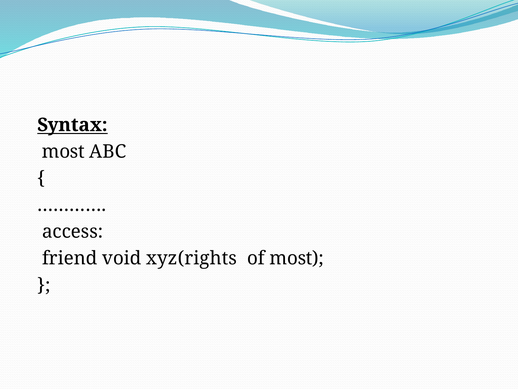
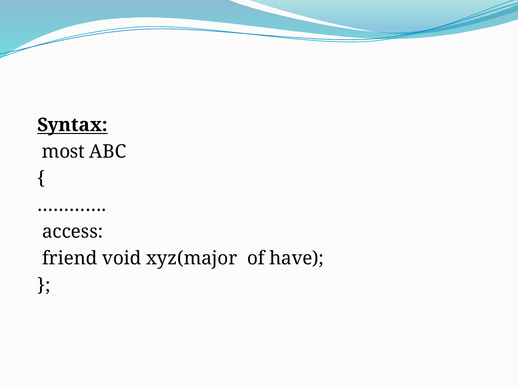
xyz(rights: xyz(rights -> xyz(major
of most: most -> have
